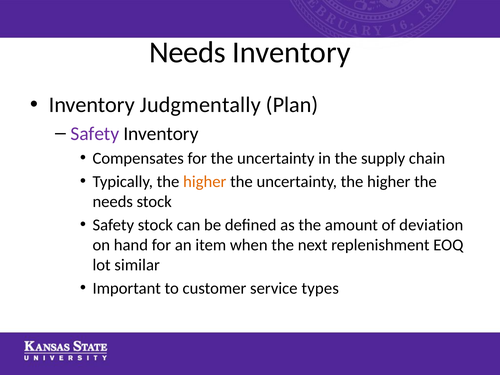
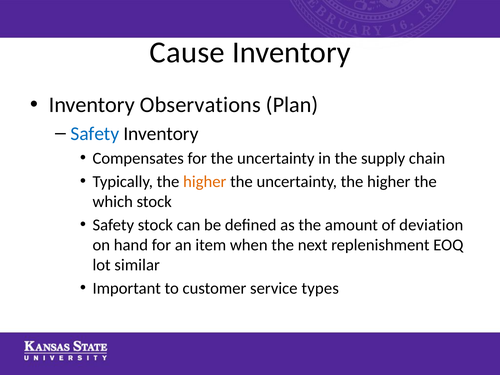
Needs at (187, 52): Needs -> Cause
Judgmentally: Judgmentally -> Observations
Safety at (95, 134) colour: purple -> blue
needs at (113, 202): needs -> which
